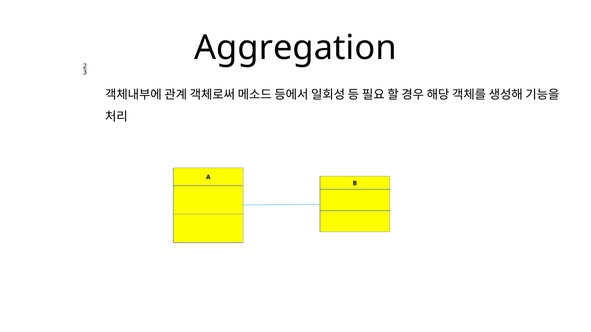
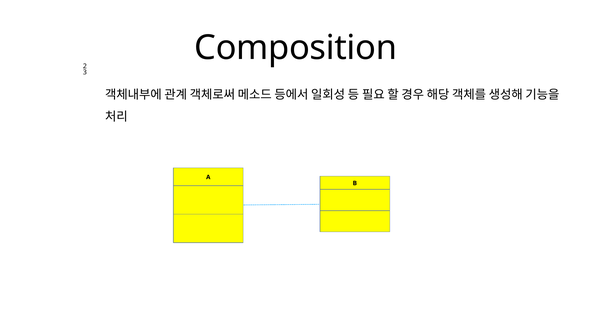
Aggregation: Aggregation -> Composition
